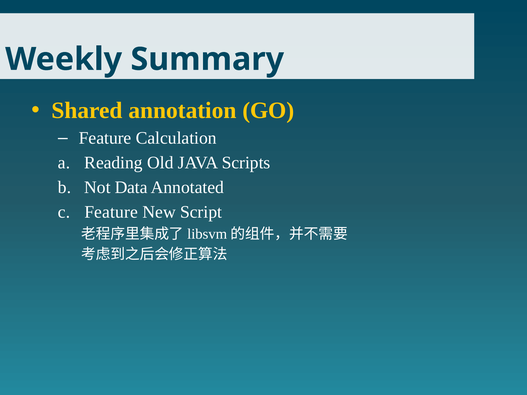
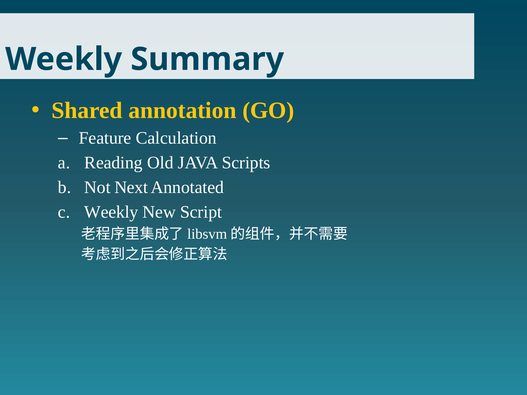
Data: Data -> Next
Feature at (111, 212): Feature -> Weekly
